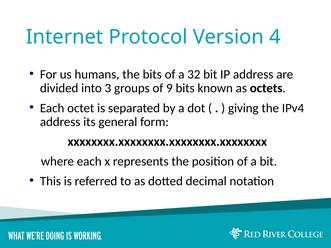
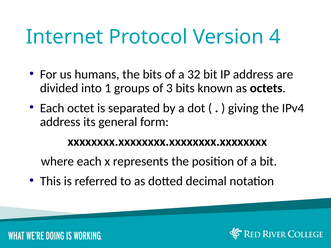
3: 3 -> 1
9: 9 -> 3
